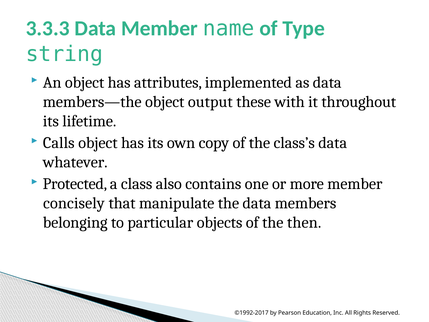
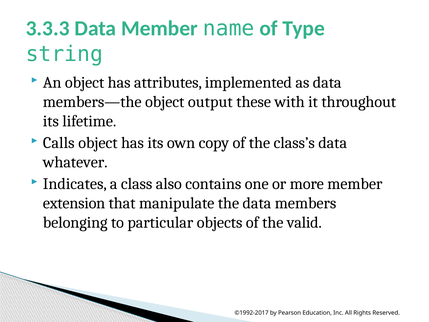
Protected: Protected -> Indicates
concisely: concisely -> extension
then: then -> valid
